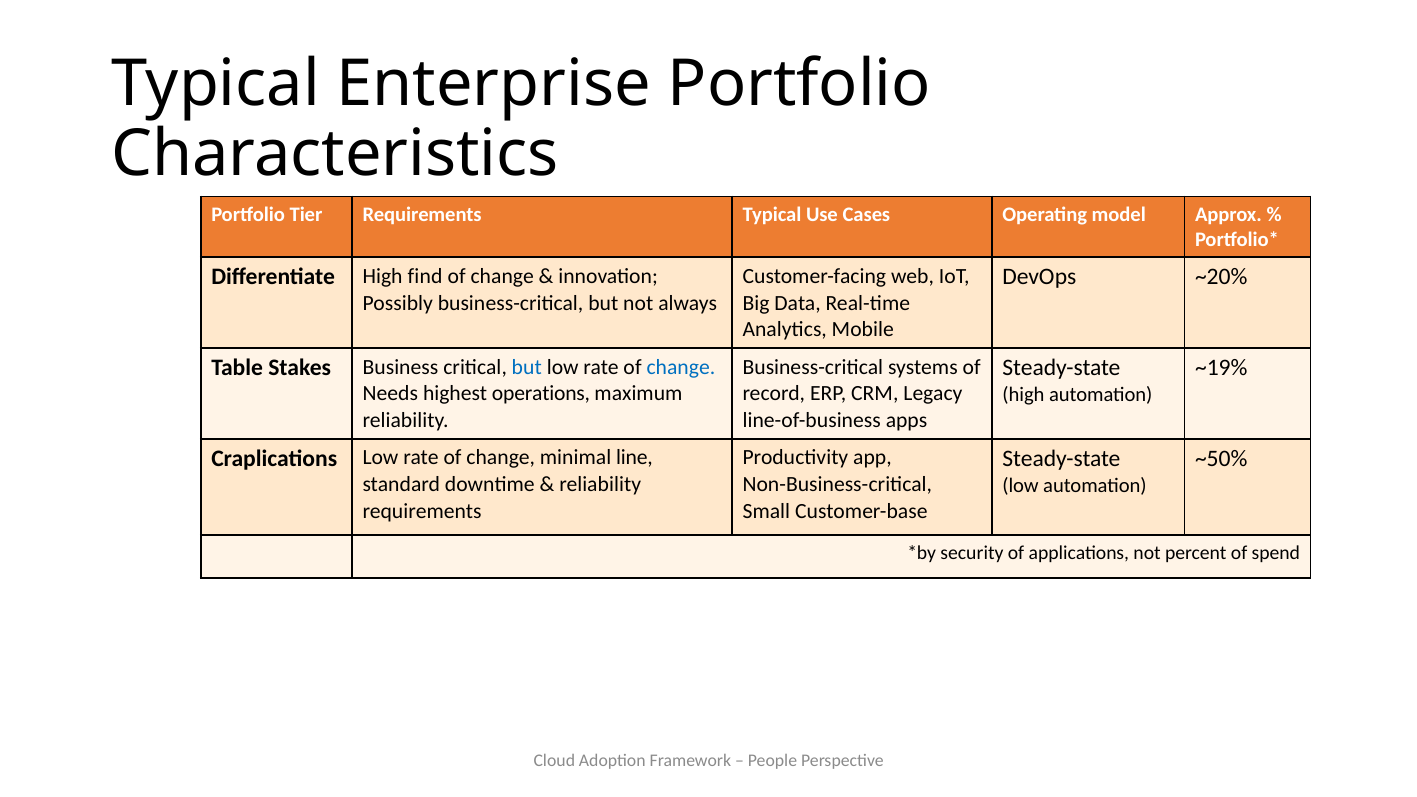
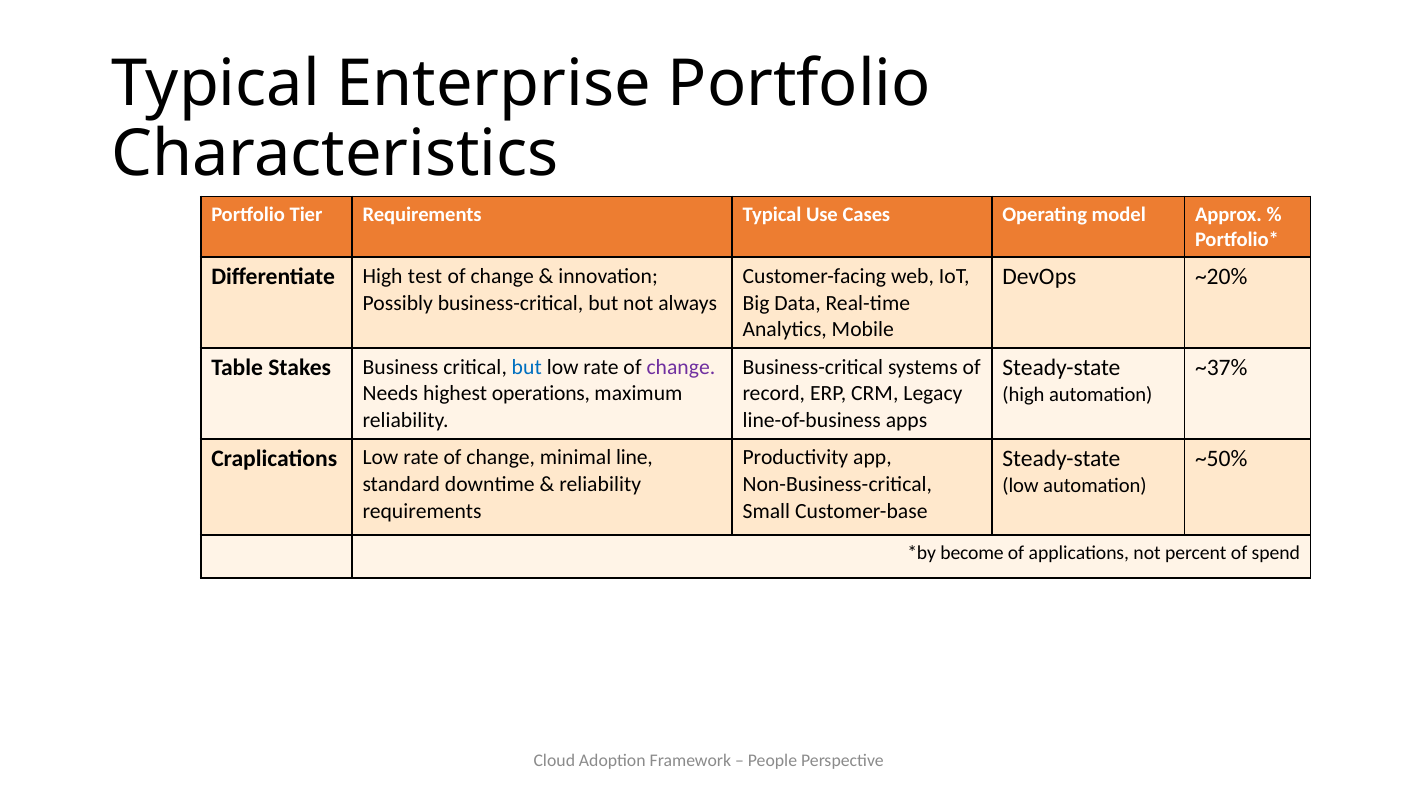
find: find -> test
change at (681, 367) colour: blue -> purple
~19%: ~19% -> ~37%
security: security -> become
